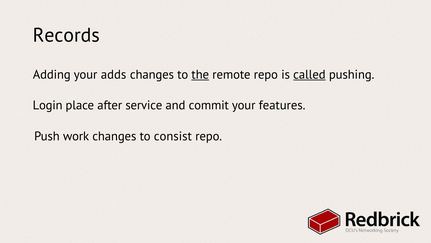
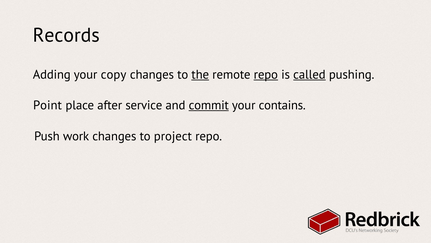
adds: adds -> copy
repo at (266, 74) underline: none -> present
Login: Login -> Point
commit underline: none -> present
features: features -> contains
consist: consist -> project
